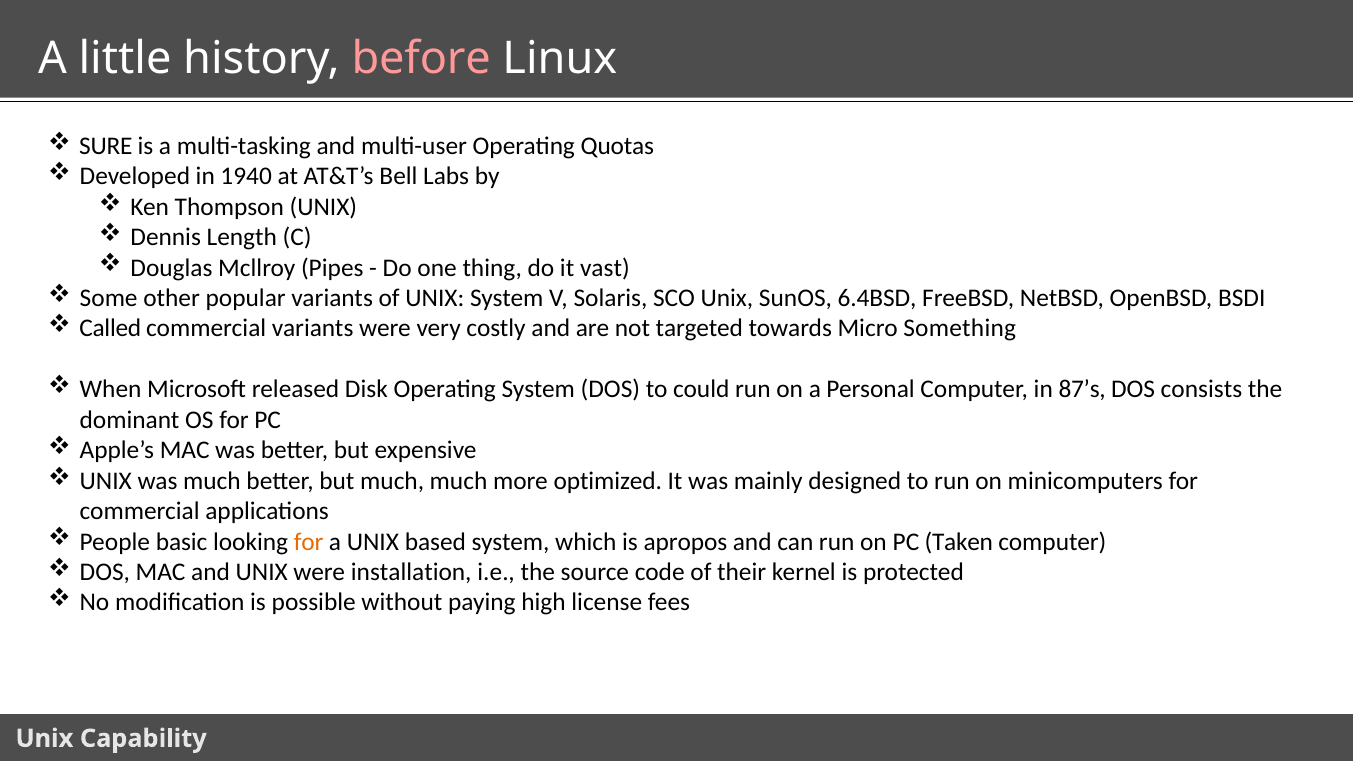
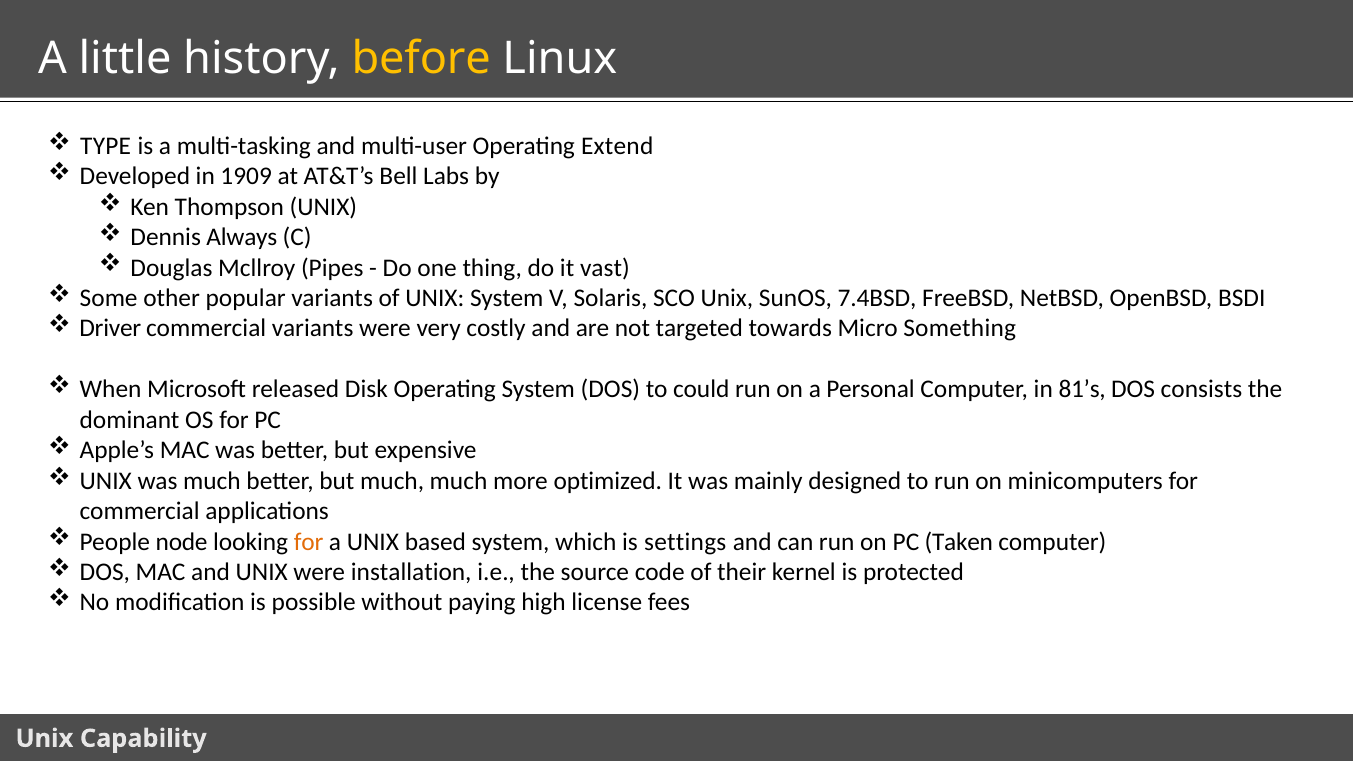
before colour: pink -> yellow
SURE: SURE -> TYPE
Quotas: Quotas -> Extend
1940: 1940 -> 1909
Length: Length -> Always
6.4BSD: 6.4BSD -> 7.4BSD
Called: Called -> Driver
87’s: 87’s -> 81’s
basic: basic -> node
apropos: apropos -> settings
